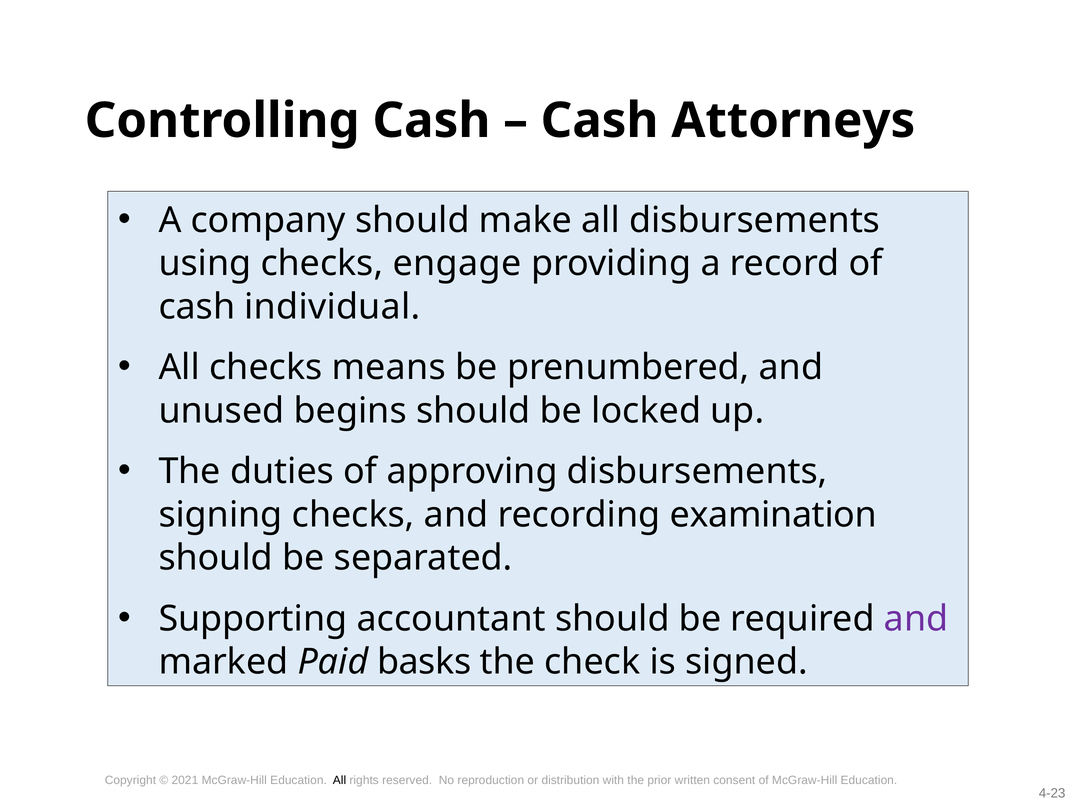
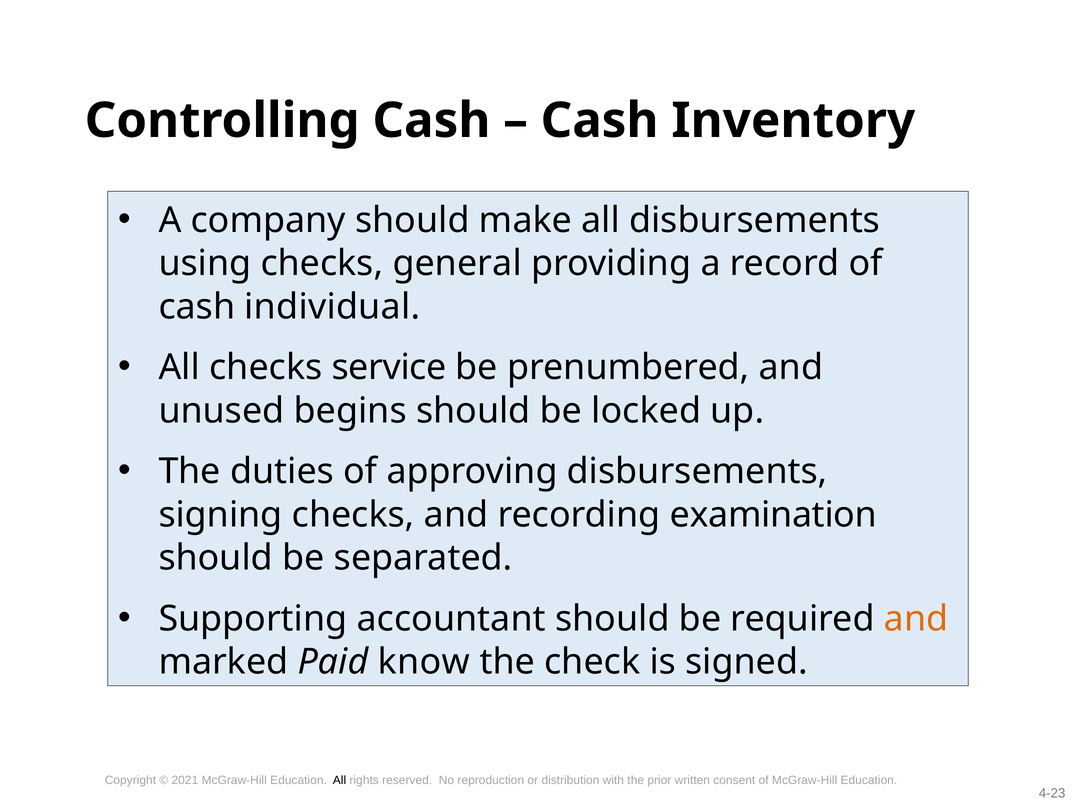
Attorneys: Attorneys -> Inventory
engage: engage -> general
means: means -> service
and at (916, 619) colour: purple -> orange
basks: basks -> know
